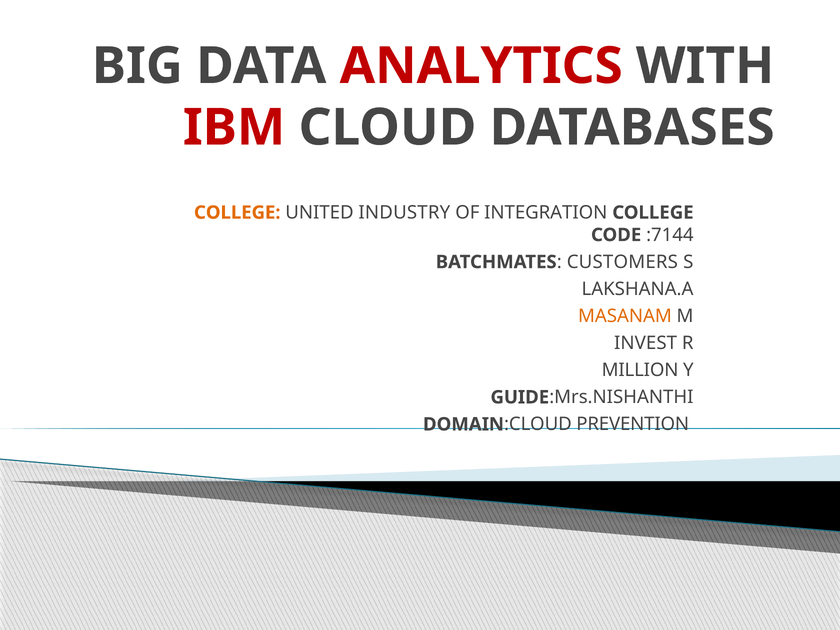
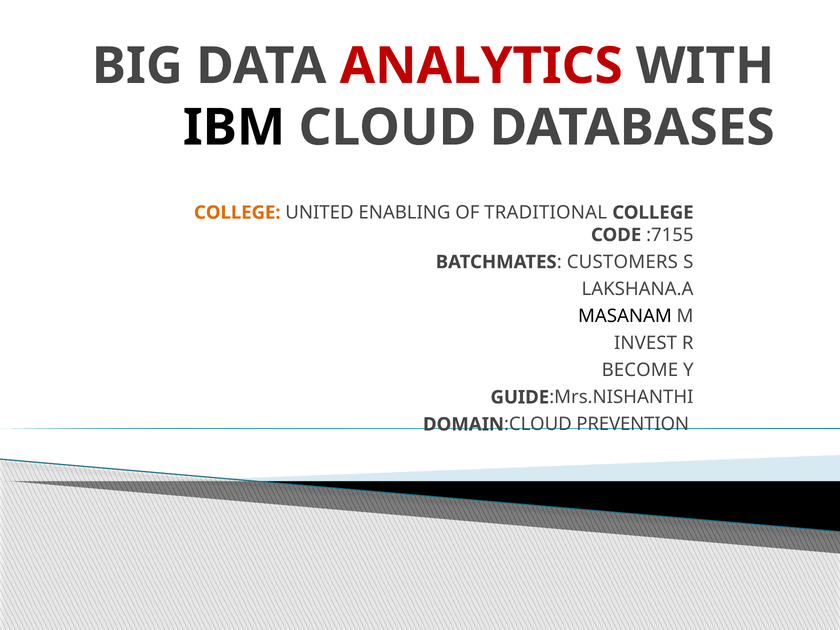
IBM colour: red -> black
INDUSTRY: INDUSTRY -> ENABLING
INTEGRATION: INTEGRATION -> TRADITIONAL
:7144: :7144 -> :7155
MASANAM colour: orange -> black
MILLION: MILLION -> BECOME
